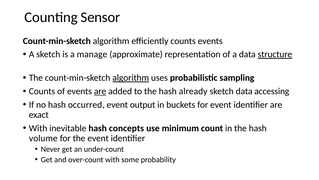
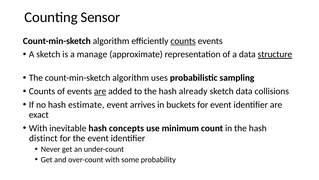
counts at (183, 41) underline: none -> present
algorithm at (131, 78) underline: present -> none
accessing: accessing -> collisions
occurred: occurred -> estimate
output: output -> arrives
volume: volume -> distinct
